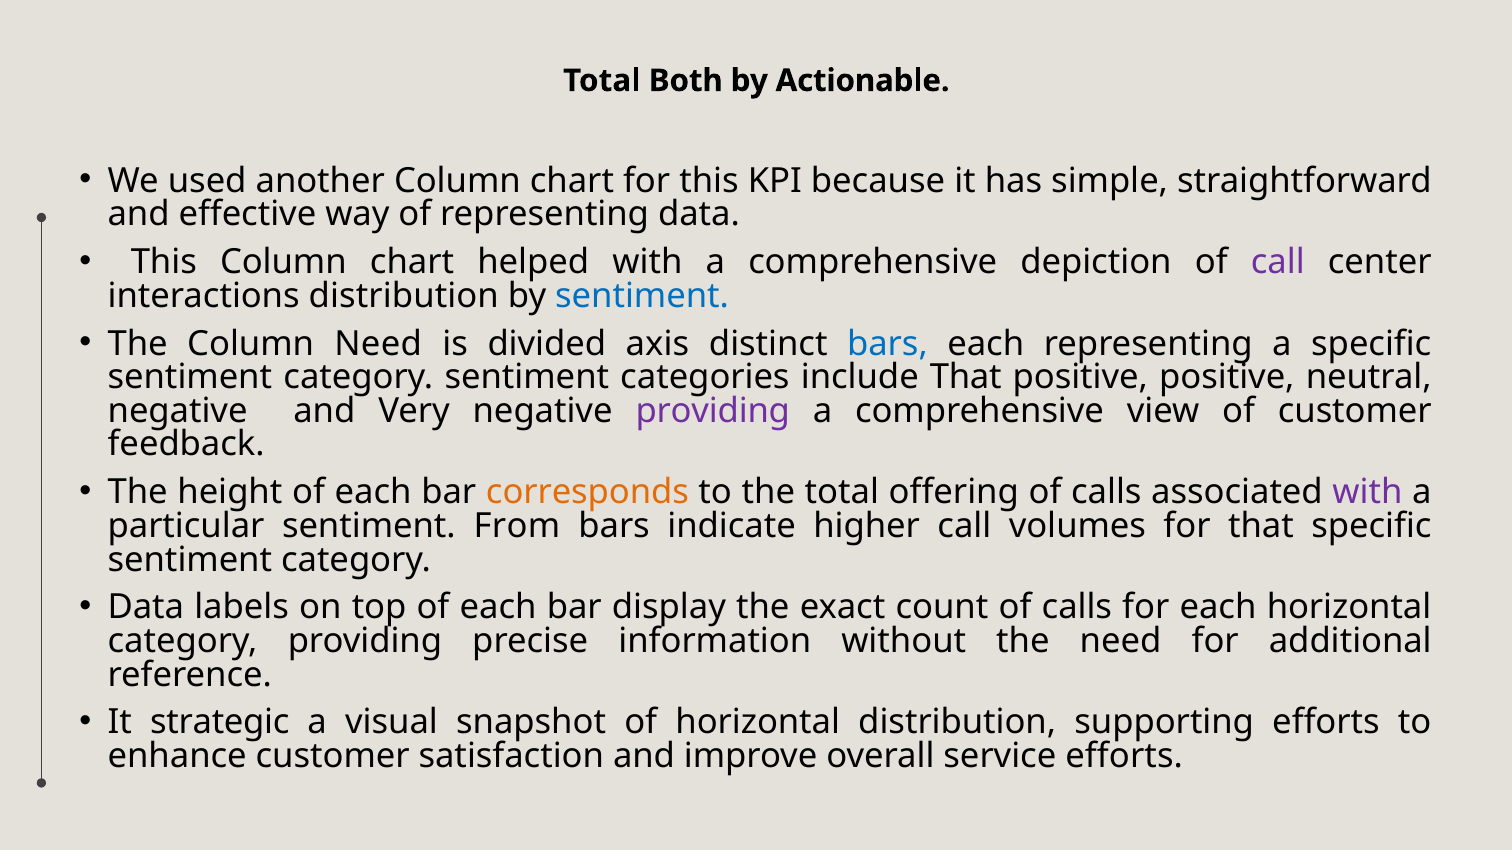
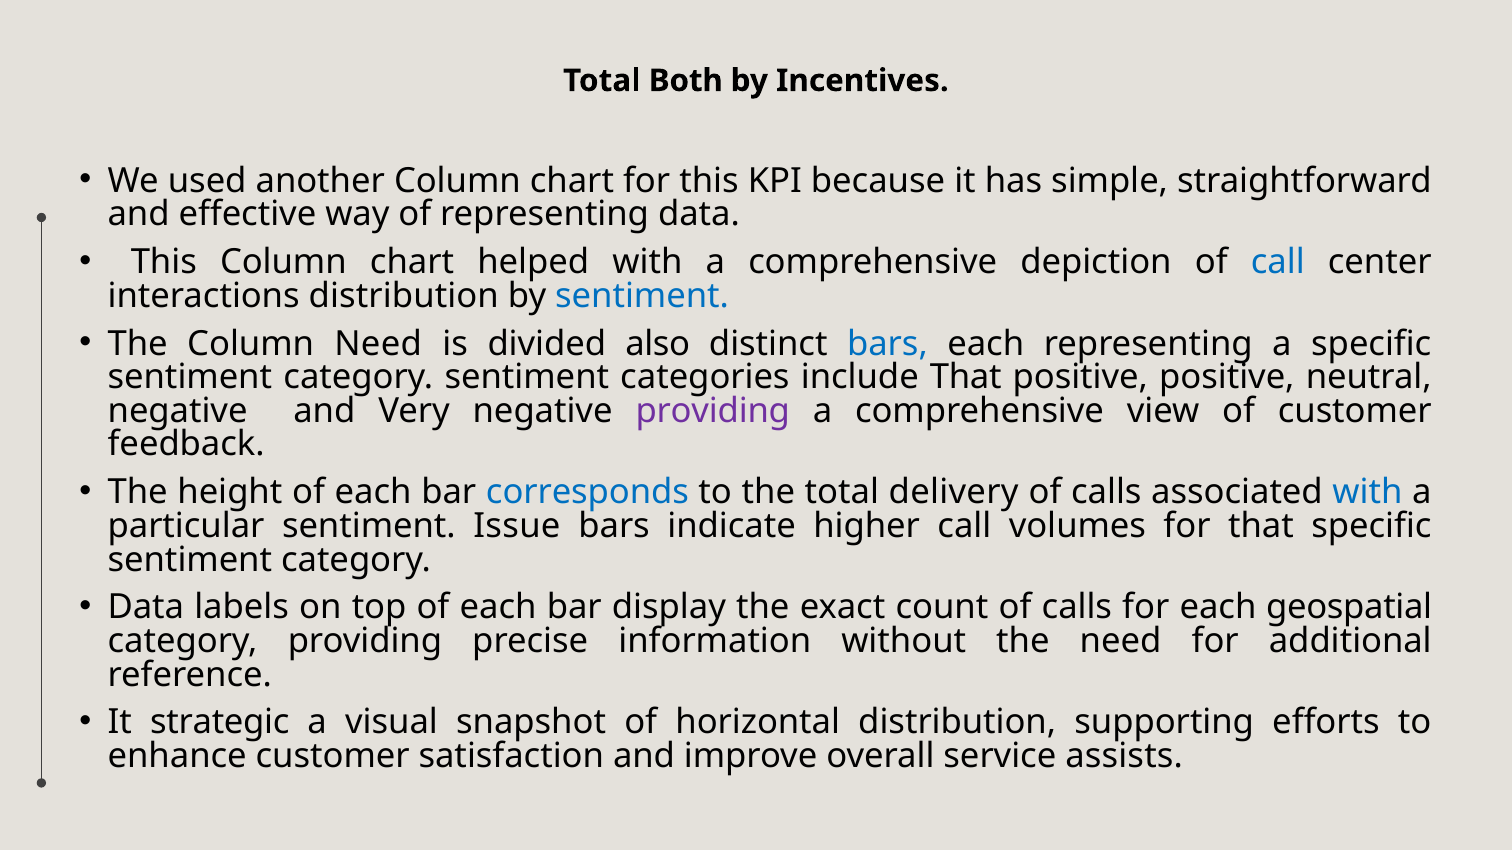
Actionable: Actionable -> Incentives
call at (1278, 262) colour: purple -> blue
axis: axis -> also
corresponds colour: orange -> blue
offering: offering -> delivery
with at (1367, 493) colour: purple -> blue
From: From -> Issue
each horizontal: horizontal -> geospatial
service efforts: efforts -> assists
